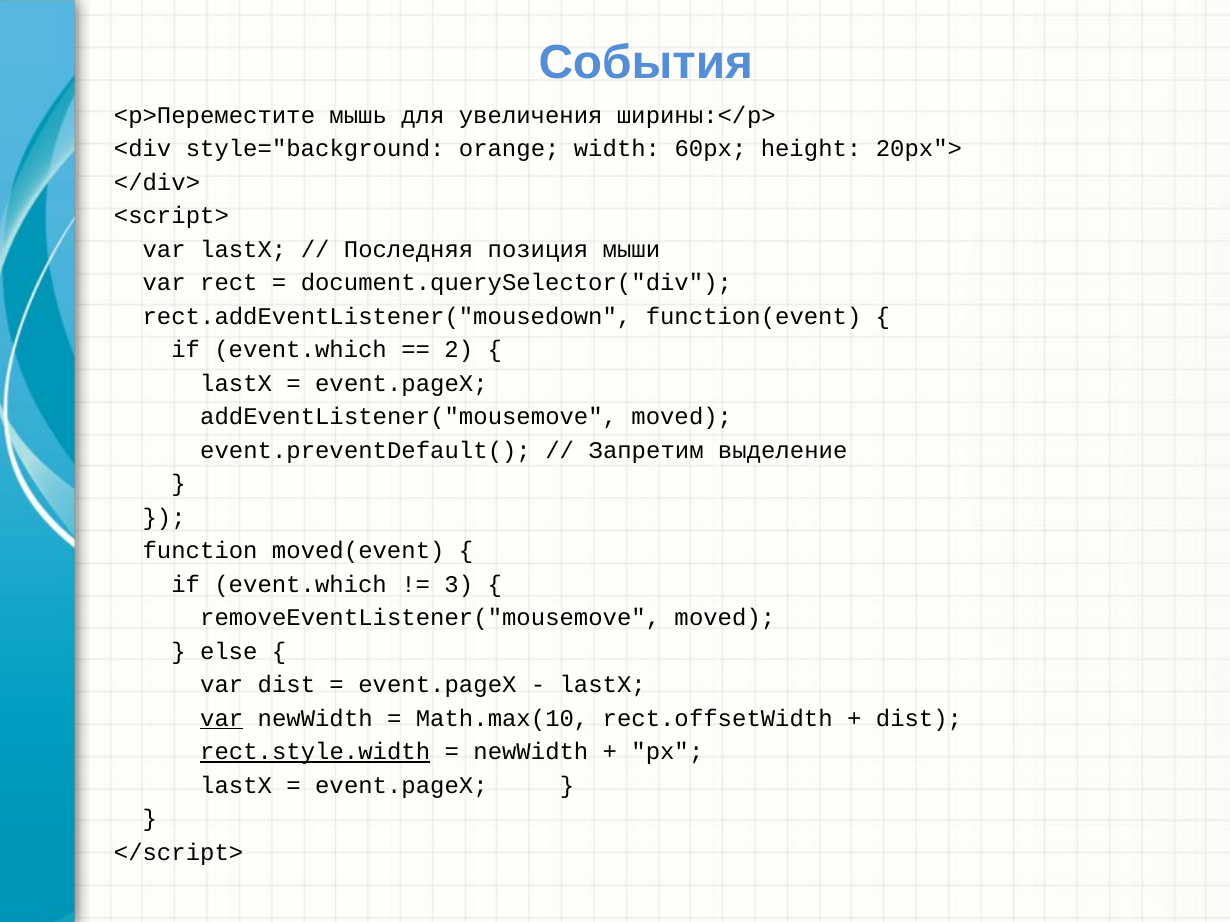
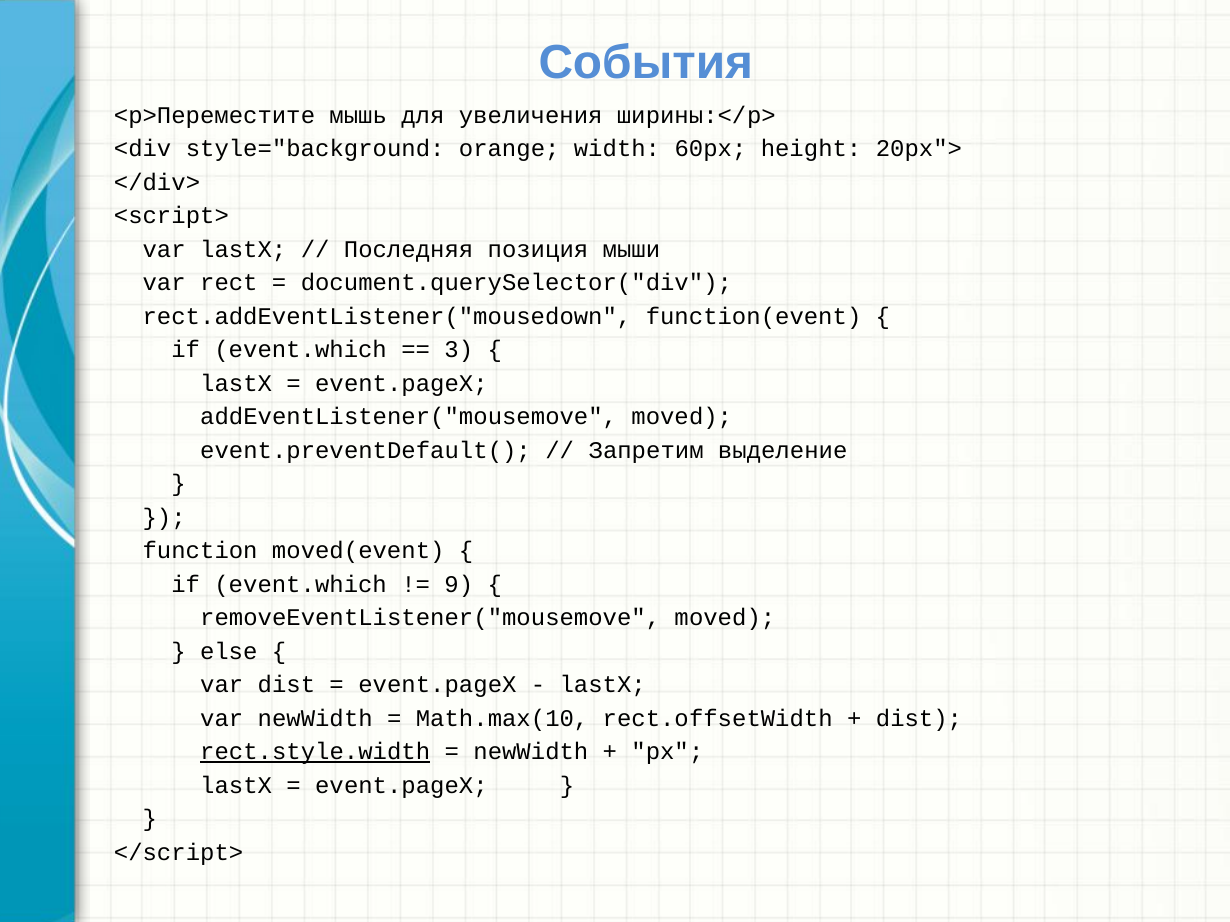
2: 2 -> 3
3: 3 -> 9
var at (222, 719) underline: present -> none
